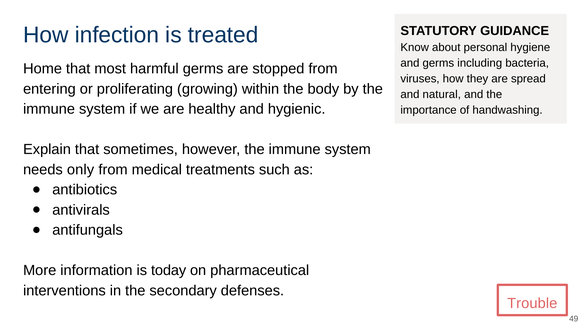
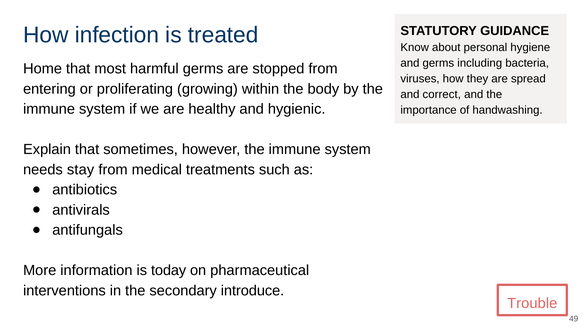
natural: natural -> correct
only: only -> stay
defenses: defenses -> introduce
